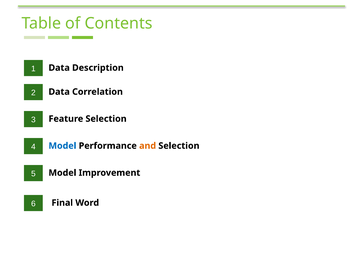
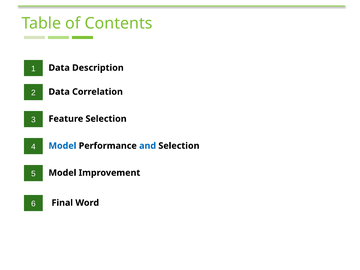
and colour: orange -> blue
